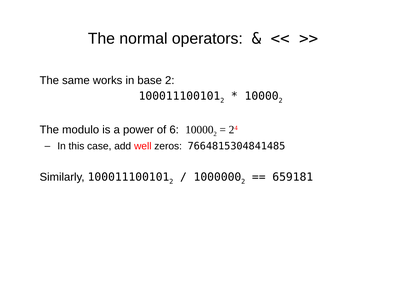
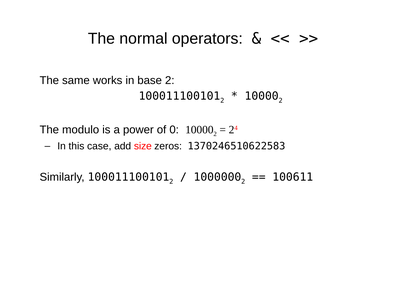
6: 6 -> 0
well: well -> size
7664815304841485: 7664815304841485 -> 1370246510622583
659181: 659181 -> 100611
